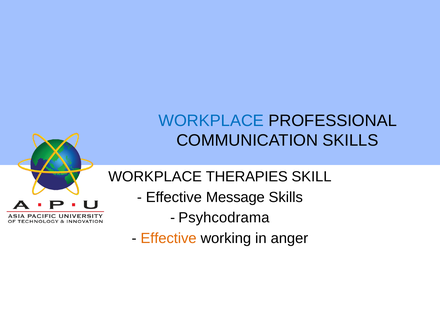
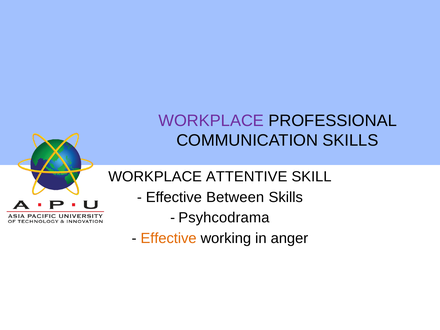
WORKPLACE at (211, 121) colour: blue -> purple
THERAPIES: THERAPIES -> ATTENTIVE
Message: Message -> Between
